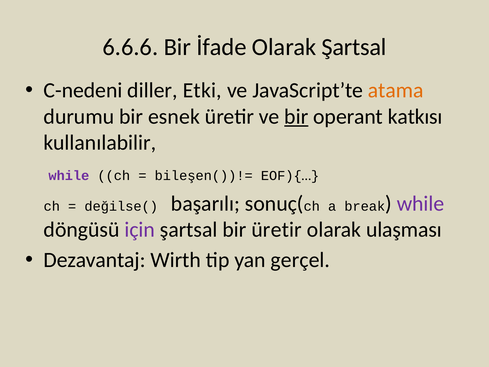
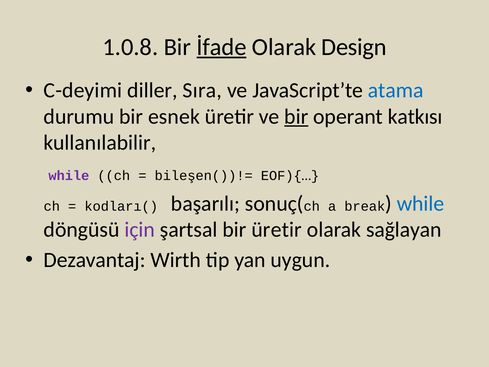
6.6.6: 6.6.6 -> 1.0.8
İfade underline: none -> present
Olarak Şartsal: Şartsal -> Design
C-nedeni: C-nedeni -> C-deyimi
Etki: Etki -> Sıra
atama colour: orange -> blue
değilse(: değilse( -> kodları(
while at (421, 203) colour: purple -> blue
ulaşması: ulaşması -> sağlayan
gerçel: gerçel -> uygun
